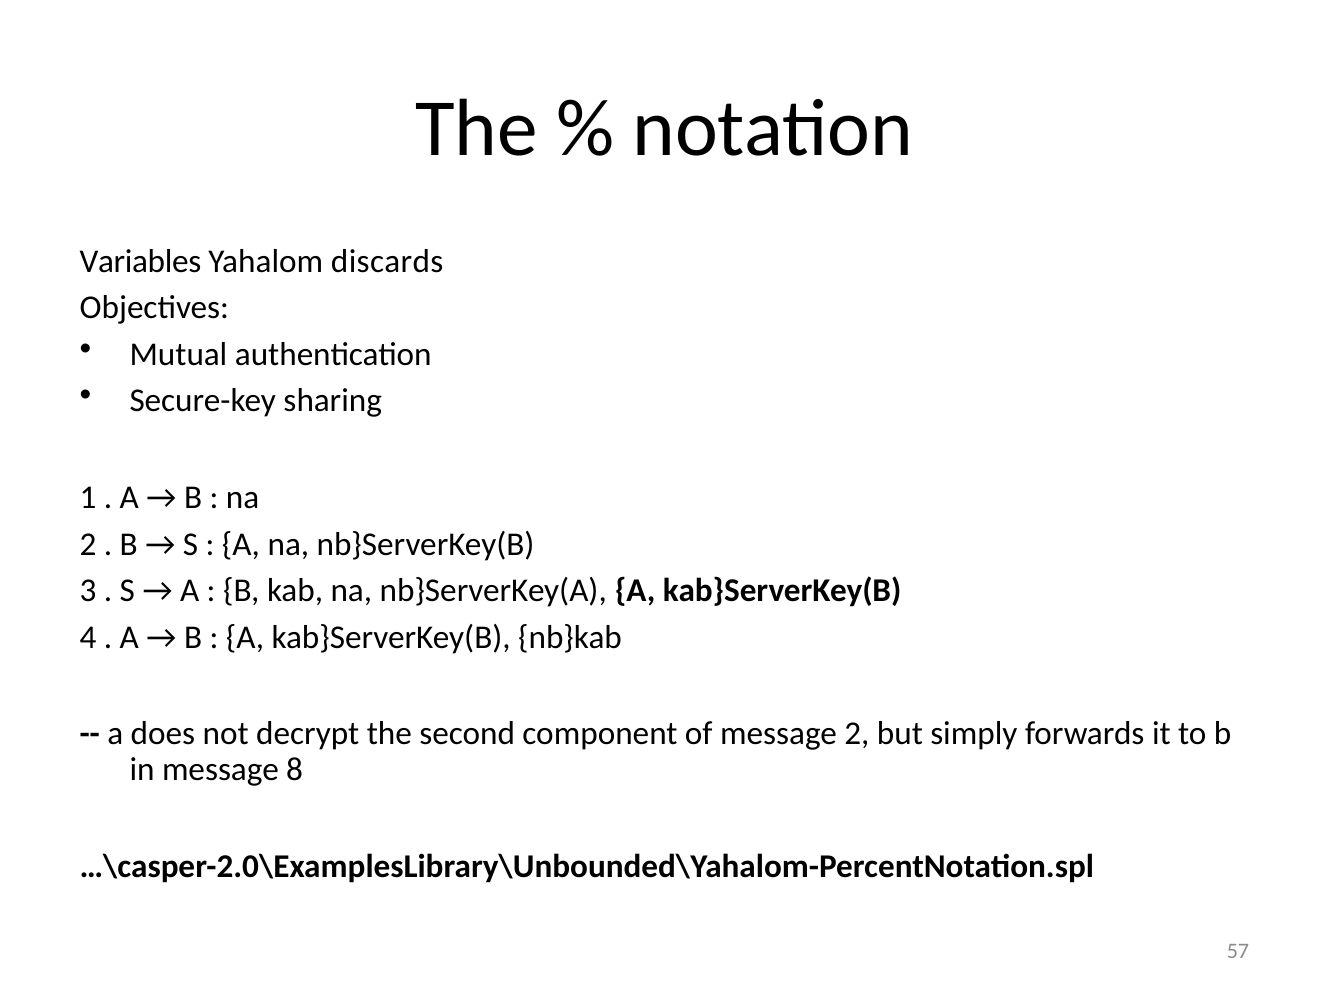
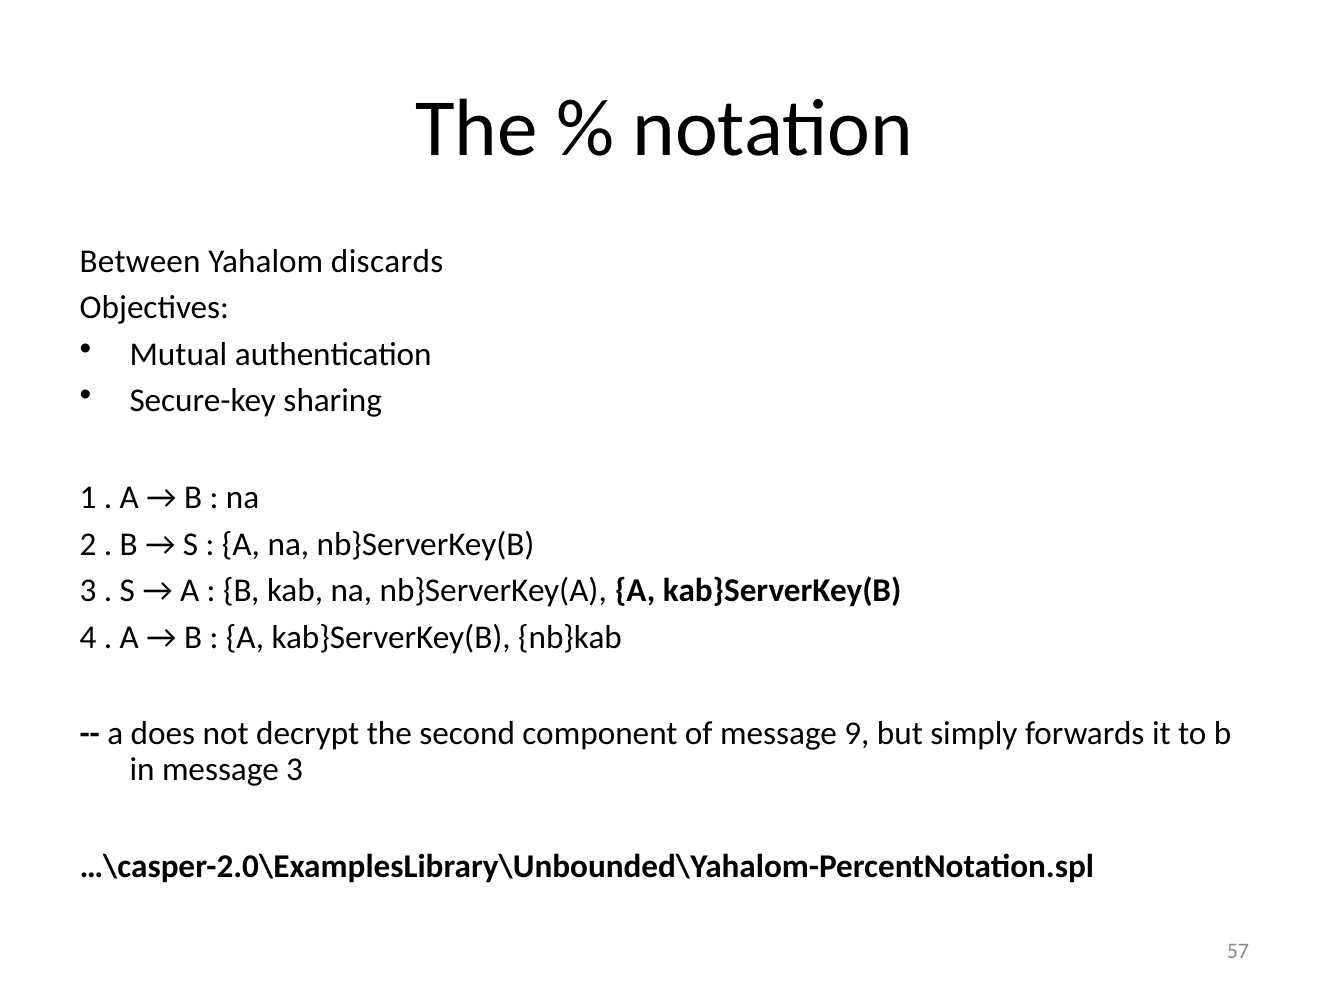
Variables: Variables -> Between
message 2: 2 -> 9
message 8: 8 -> 3
